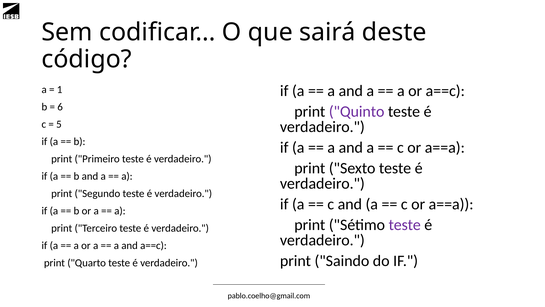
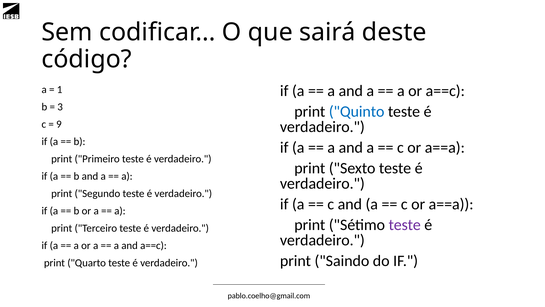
6: 6 -> 3
Quinto colour: purple -> blue
5: 5 -> 9
